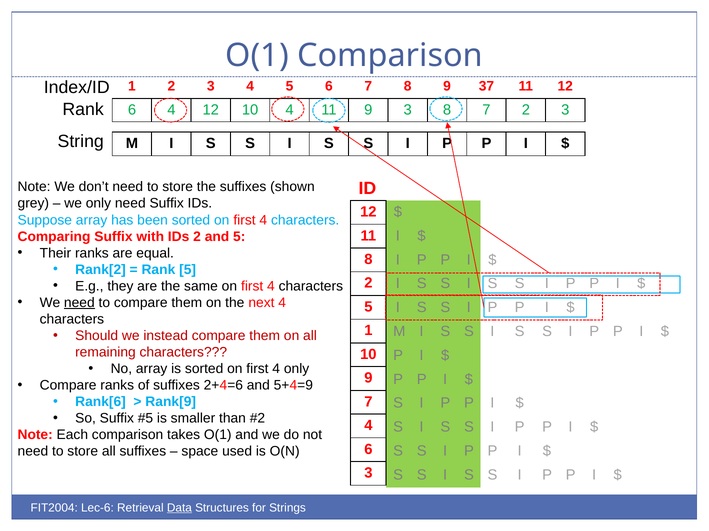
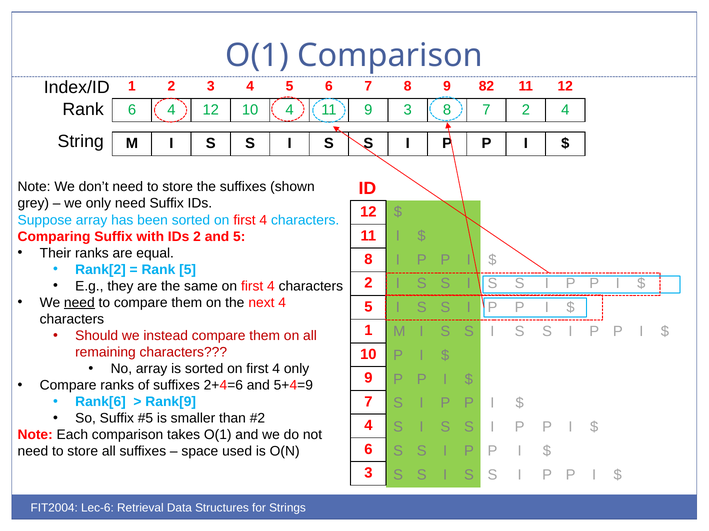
37: 37 -> 82
7 2 3: 3 -> 4
Data underline: present -> none
